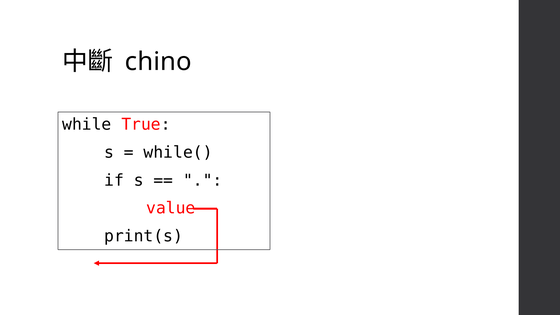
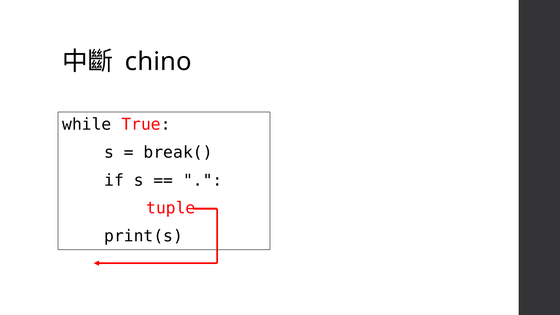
while(: while( -> break(
value: value -> tuple
